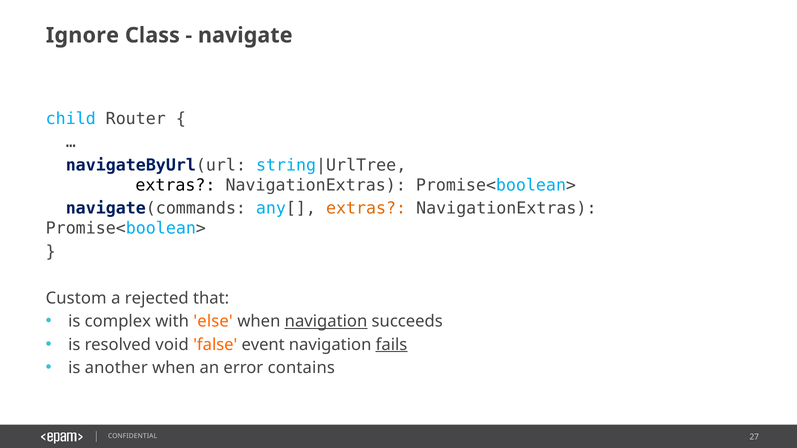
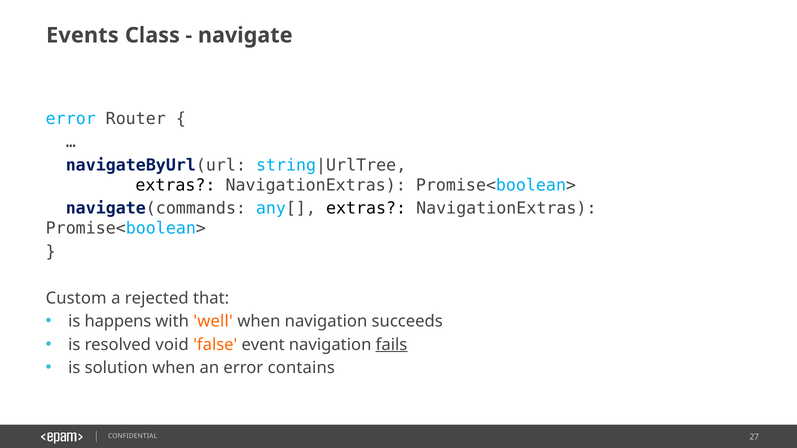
Ignore: Ignore -> Events
child at (71, 119): child -> error
extras at (366, 208) colour: orange -> black
complex: complex -> happens
else: else -> well
navigation at (326, 322) underline: present -> none
another: another -> solution
